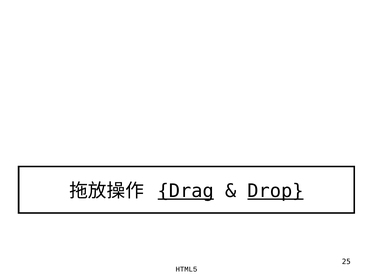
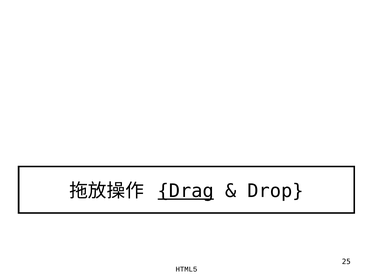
Drop underline: present -> none
